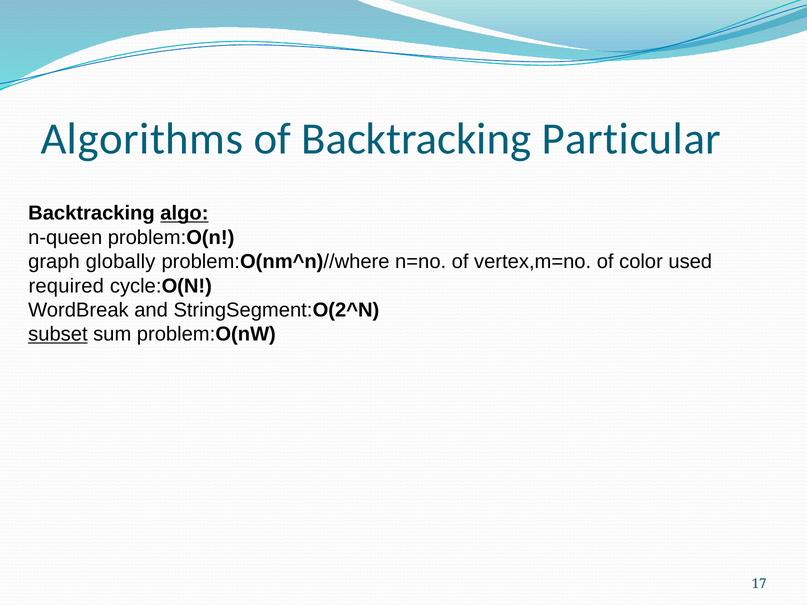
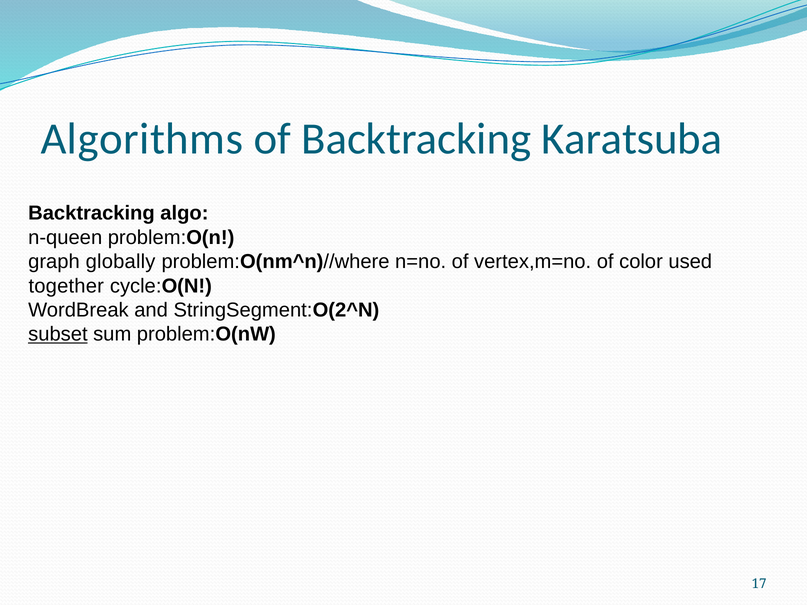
Particular: Particular -> Karatsuba
algo underline: present -> none
required: required -> together
